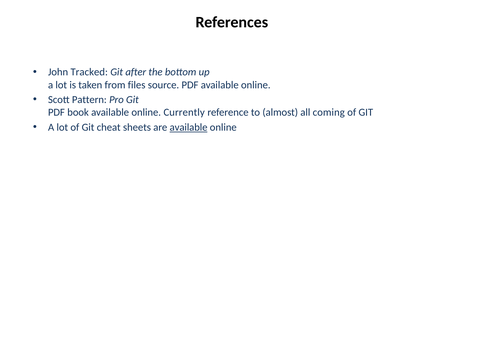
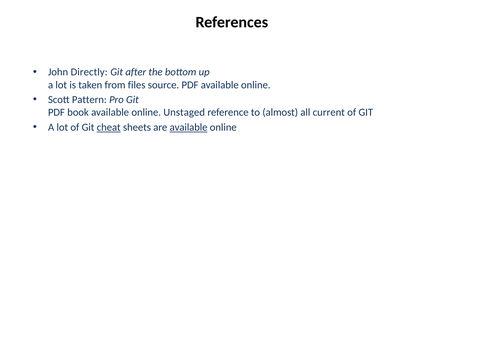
Tracked: Tracked -> Directly
Currently: Currently -> Unstaged
coming: coming -> current
cheat underline: none -> present
